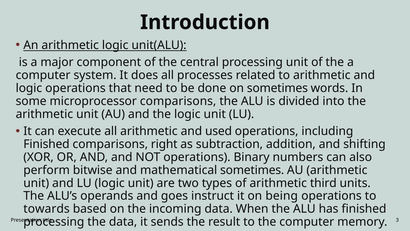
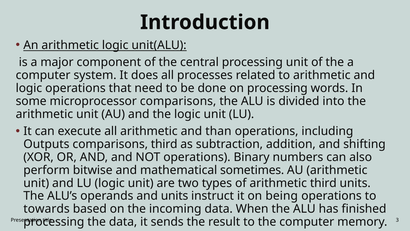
on sometimes: sometimes -> processing
used: used -> than
Finished at (46, 144): Finished -> Outputs
comparisons right: right -> third
and goes: goes -> units
